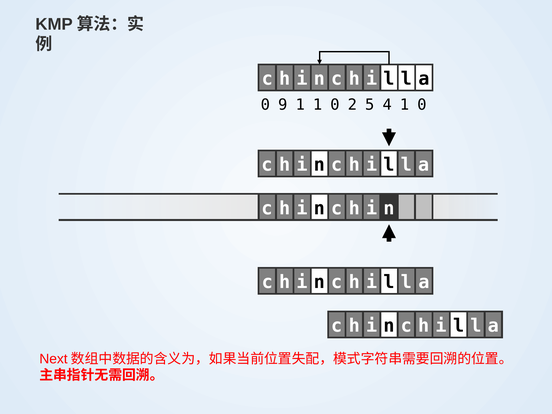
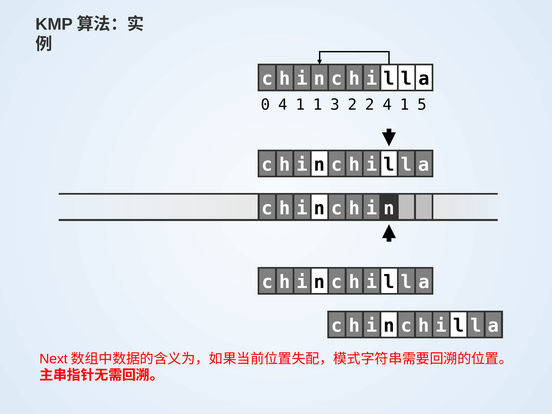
0 9: 9 -> 4
1 1 0: 0 -> 3
2 5: 5 -> 2
4 1 0: 0 -> 5
